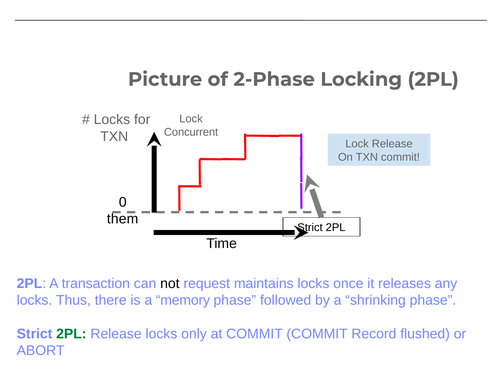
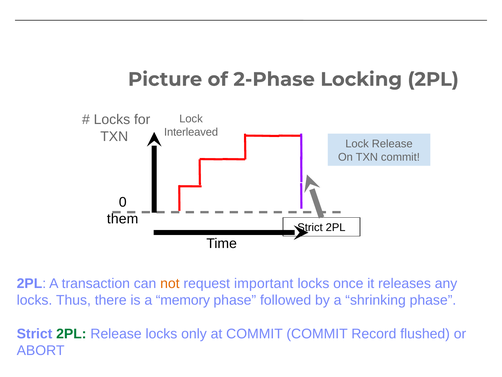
Concurrent: Concurrent -> Interleaved
not colour: black -> orange
maintains: maintains -> important
